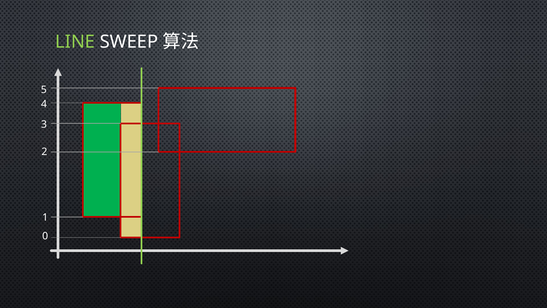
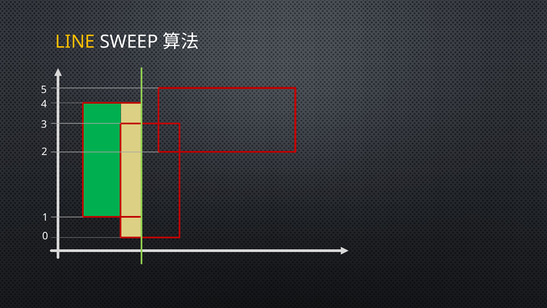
LINE colour: light green -> yellow
